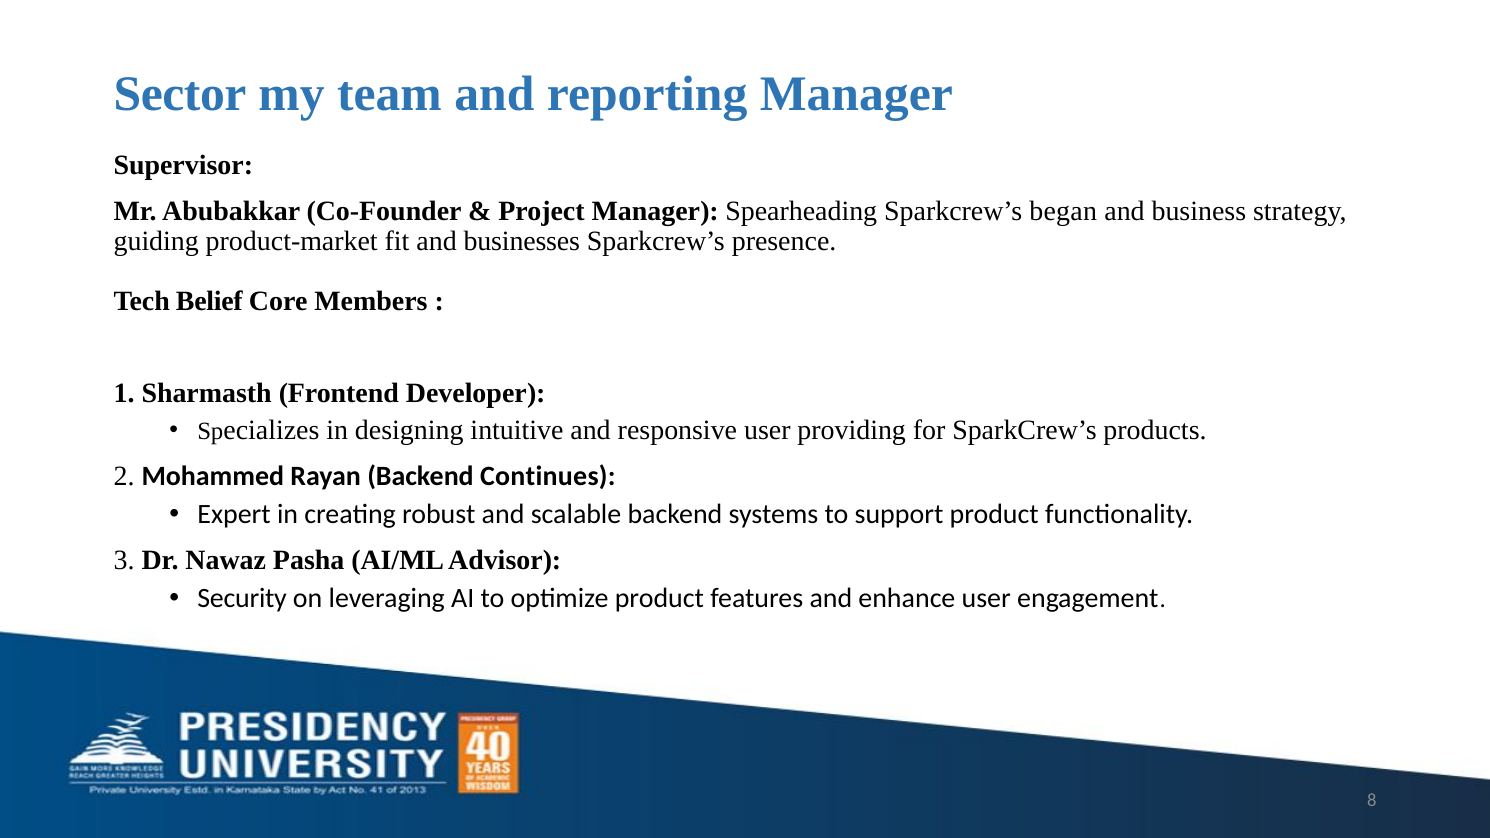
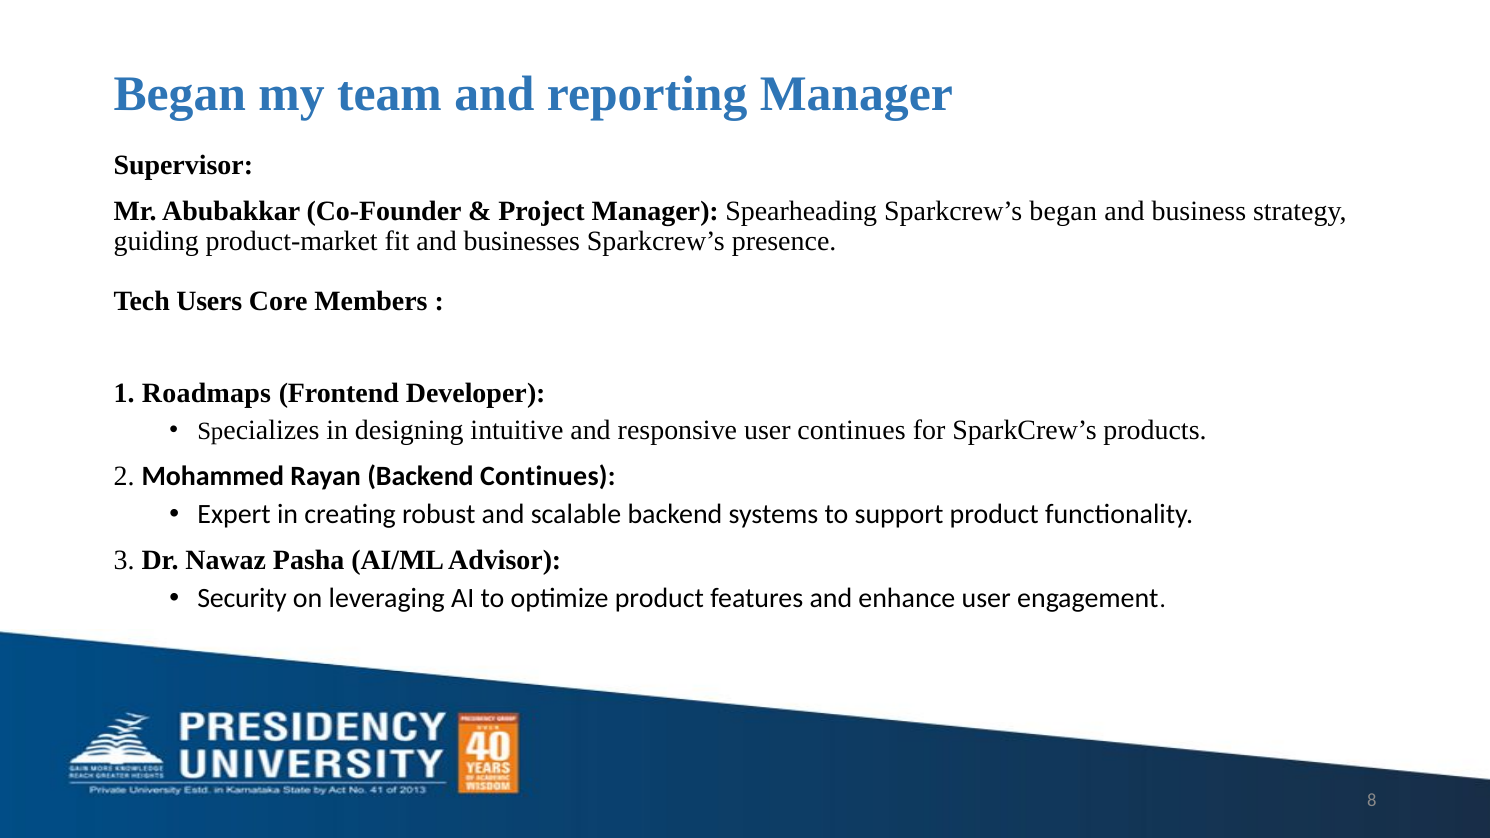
Sector at (180, 94): Sector -> Began
Belief: Belief -> Users
Sharmasth: Sharmasth -> Roadmaps
user providing: providing -> continues
